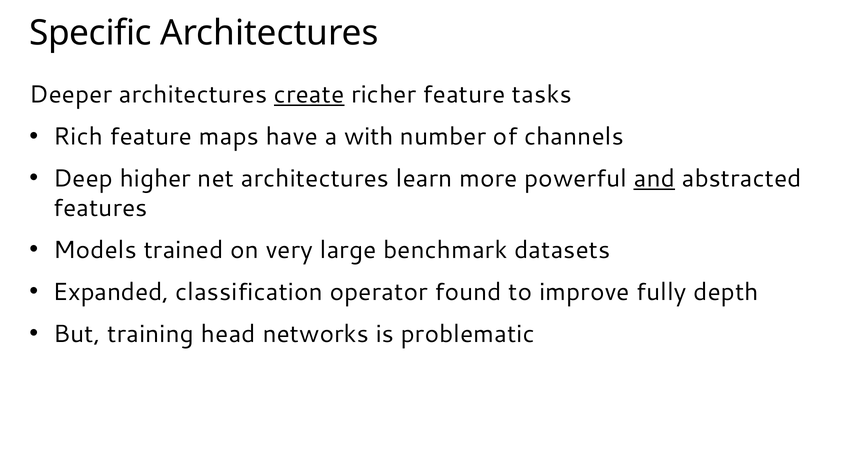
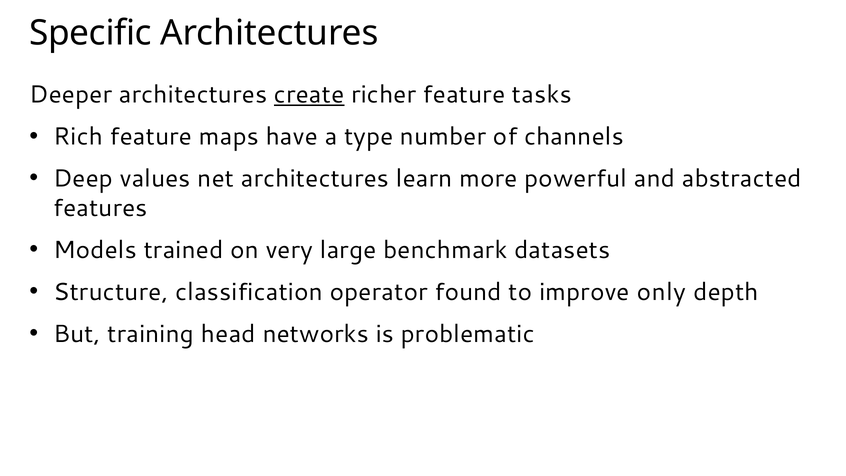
with: with -> type
higher: higher -> values
and underline: present -> none
Expanded: Expanded -> Structure
fully: fully -> only
